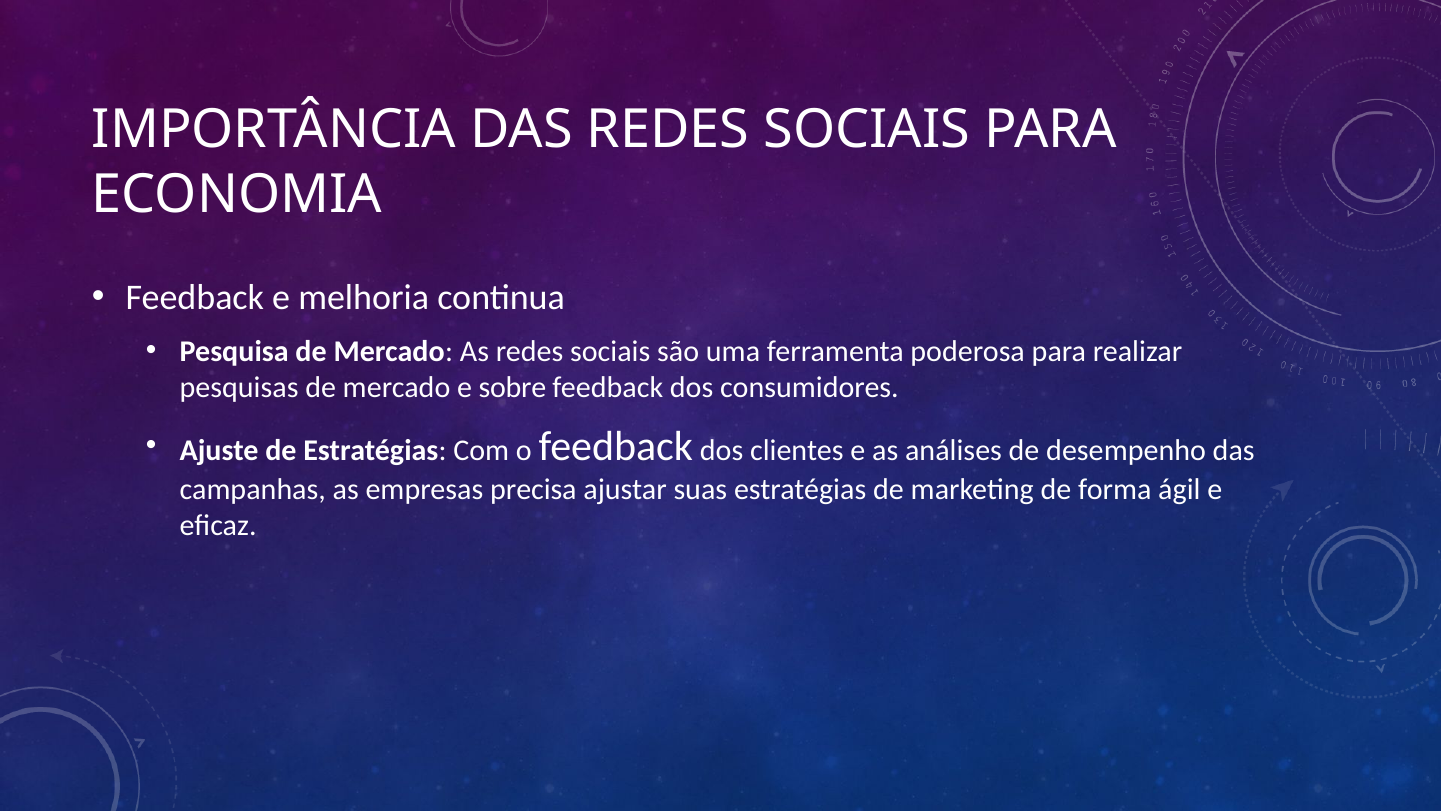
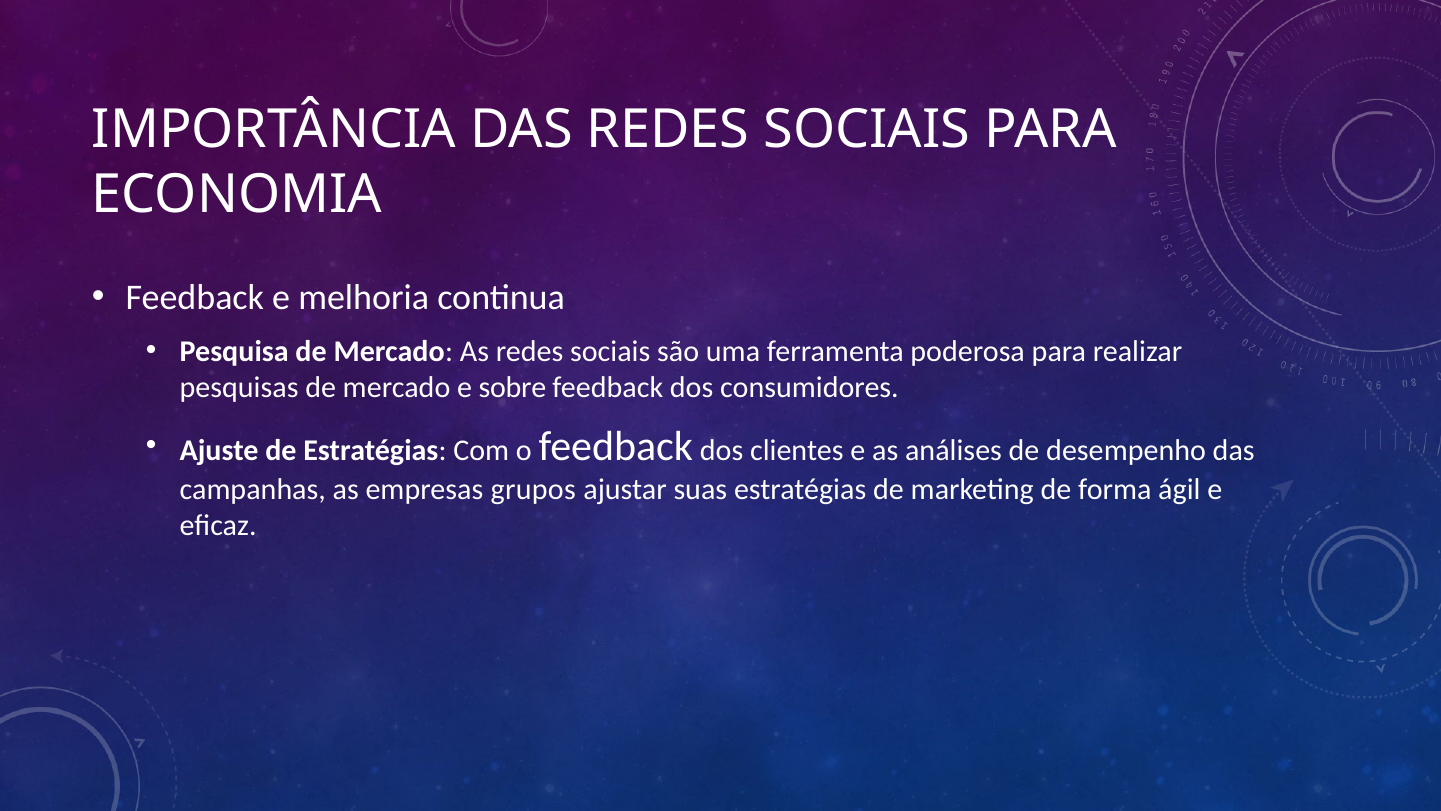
precisa: precisa -> grupos
